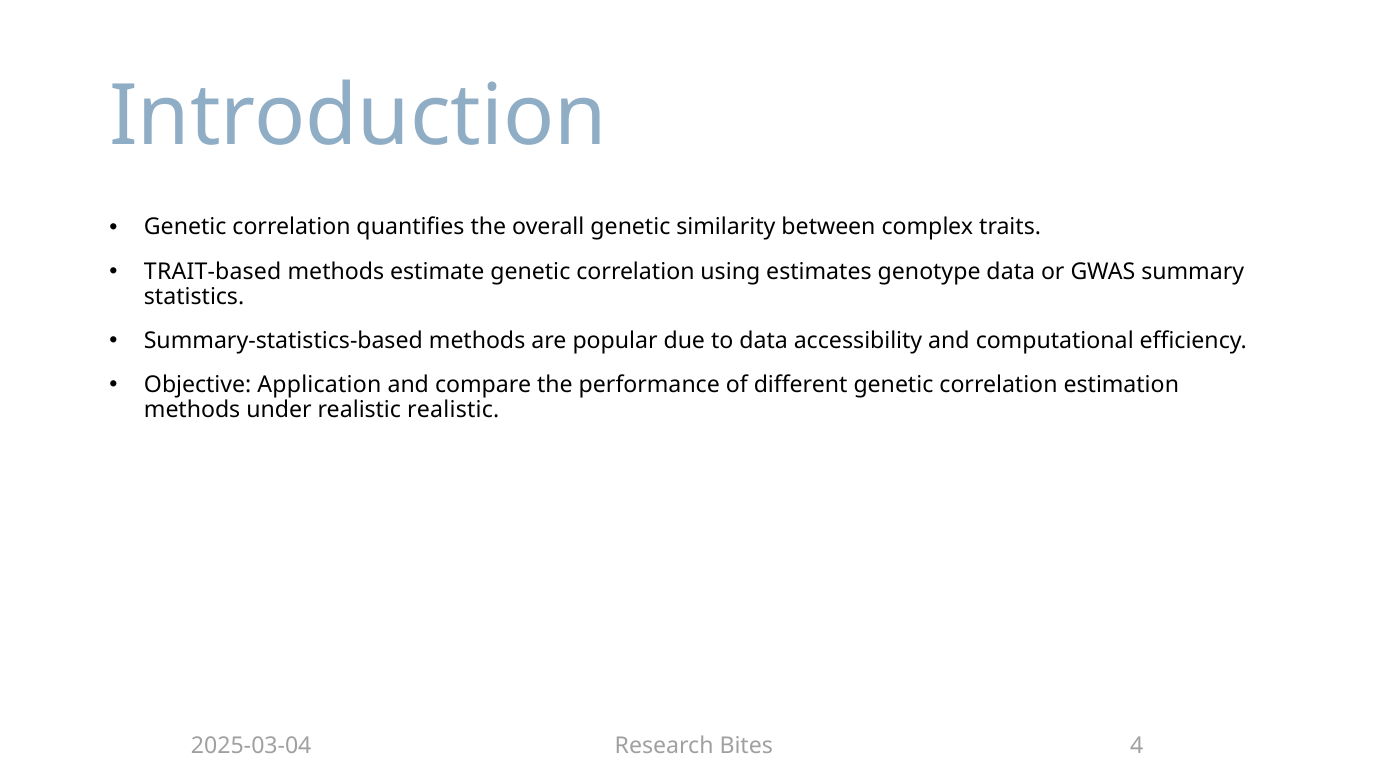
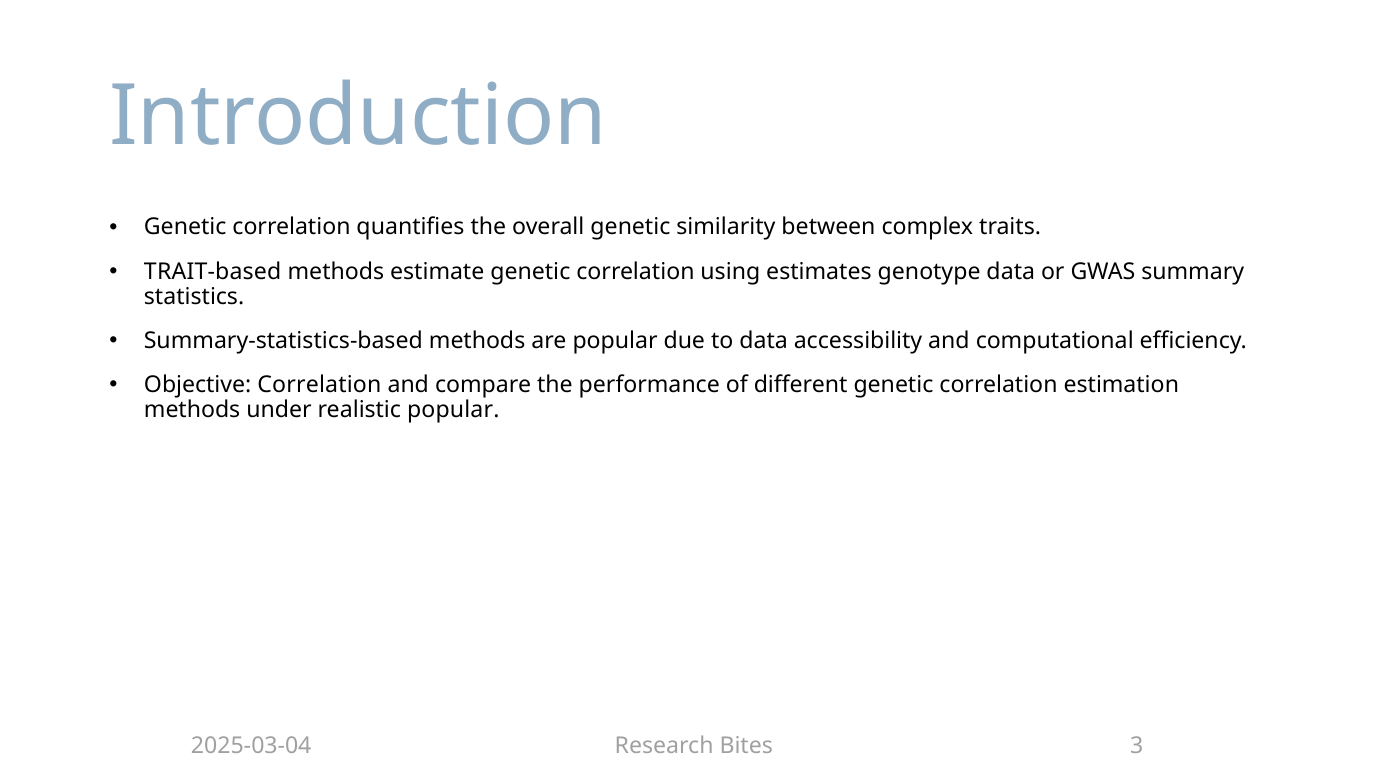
Objective Application: Application -> Correlation
realistic realistic: realistic -> popular
4: 4 -> 3
